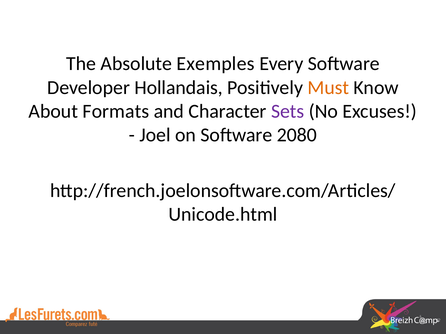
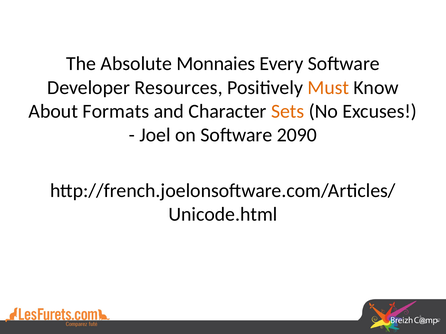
Exemples: Exemples -> Monnaies
Hollandais: Hollandais -> Resources
Sets colour: purple -> orange
2080: 2080 -> 2090
